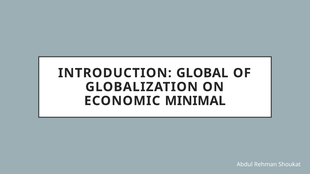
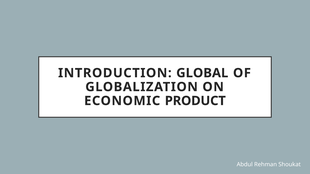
MINIMAL: MINIMAL -> PRODUCT
